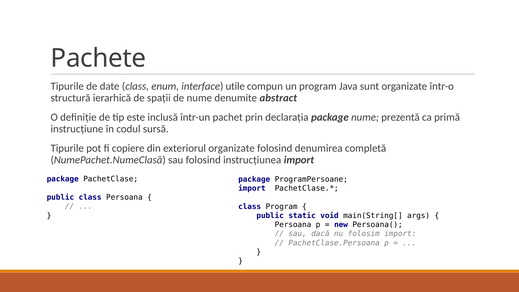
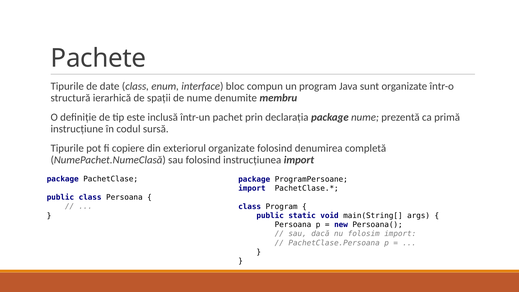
utile: utile -> bloc
abstract: abstract -> membru
